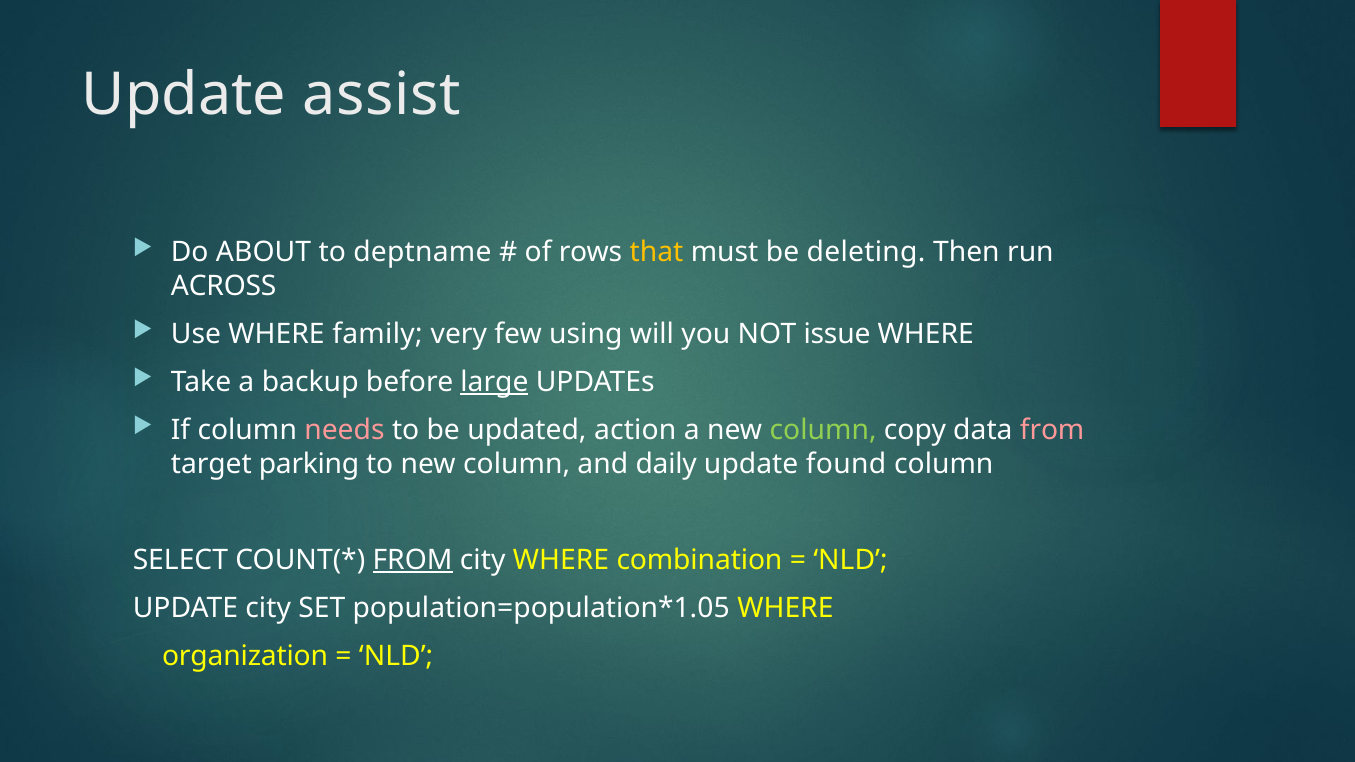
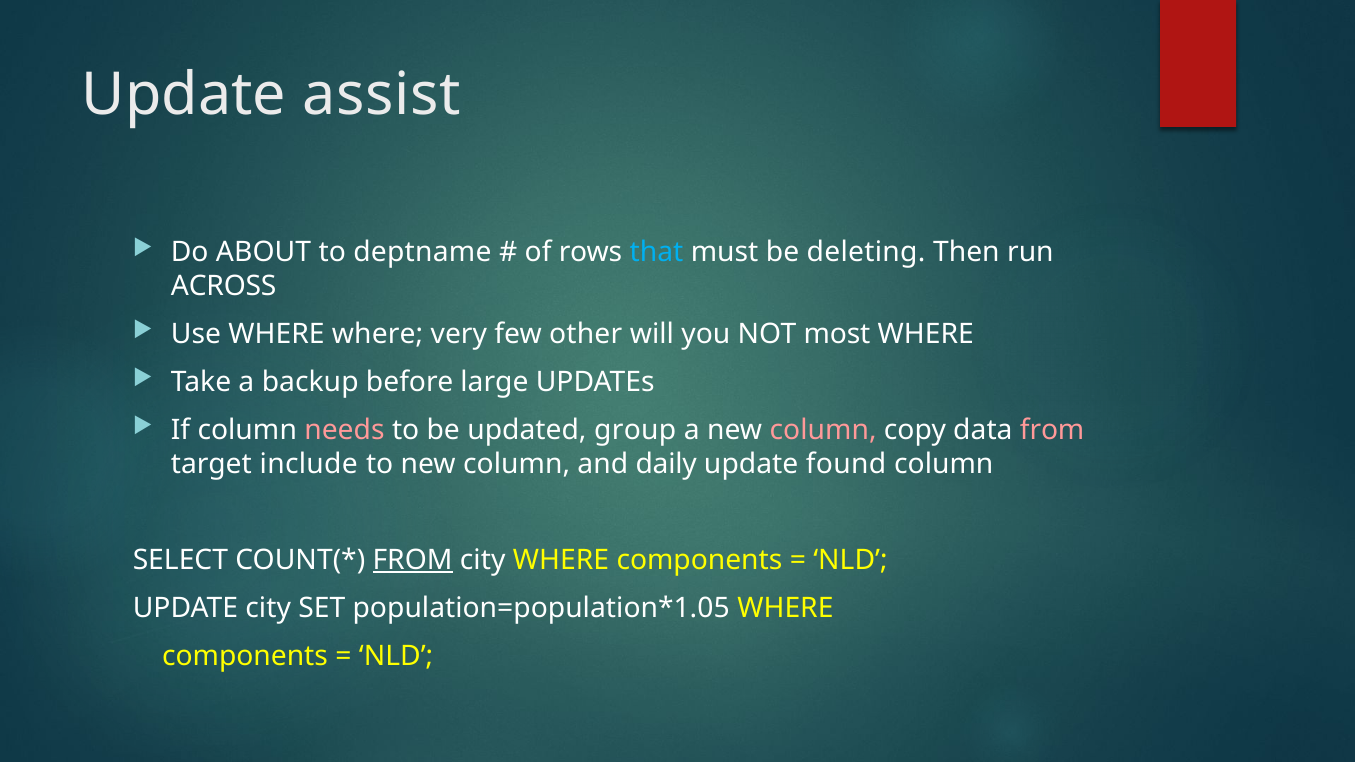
that colour: yellow -> light blue
WHERE family: family -> where
using: using -> other
issue: issue -> most
large underline: present -> none
action: action -> group
column at (823, 430) colour: light green -> pink
parking: parking -> include
city WHERE combination: combination -> components
organization at (245, 656): organization -> components
